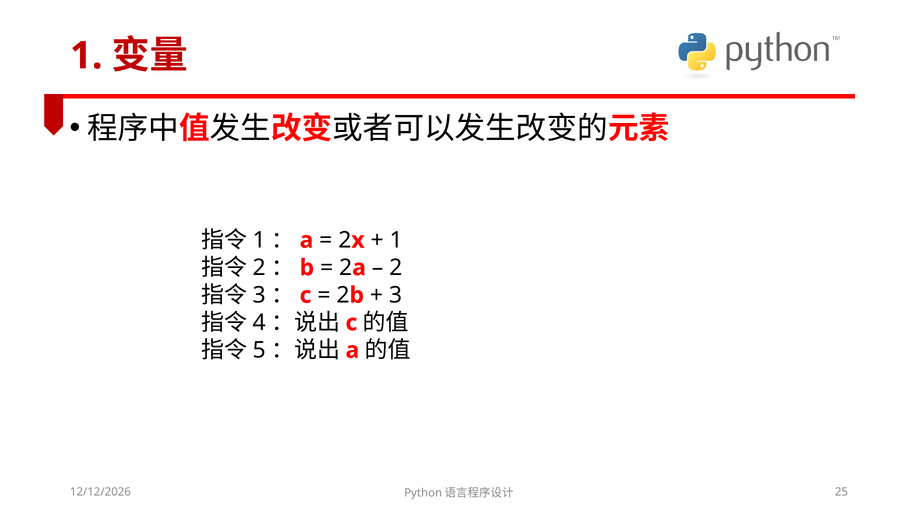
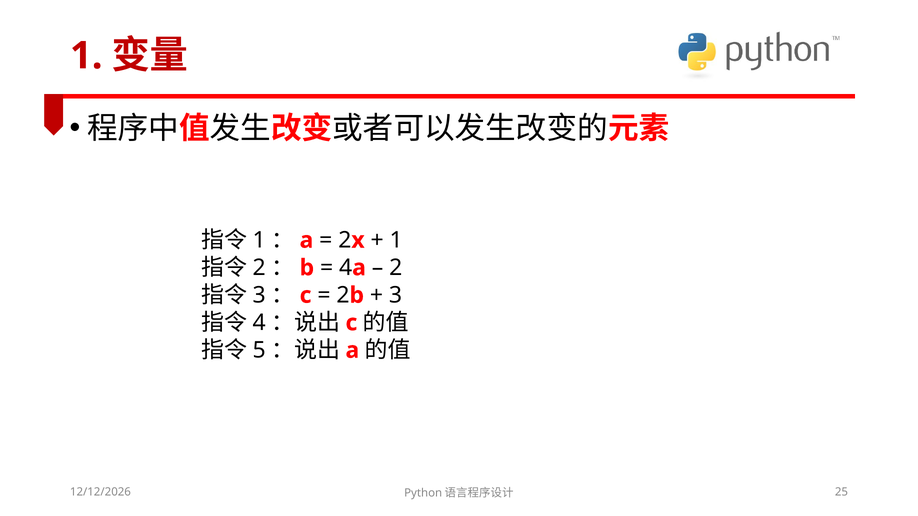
2 at (346, 268): 2 -> 4
